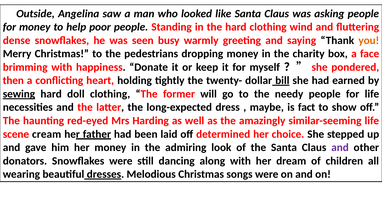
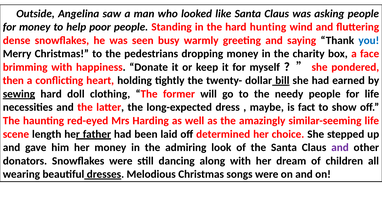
hard clothing: clothing -> hunting
you colour: orange -> blue
cream: cream -> length
